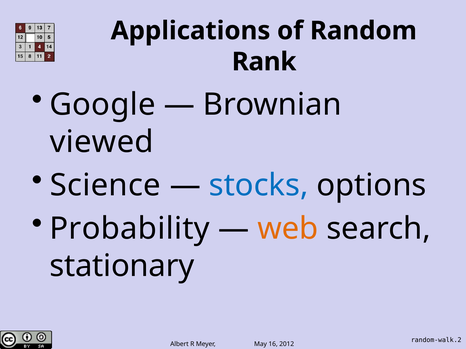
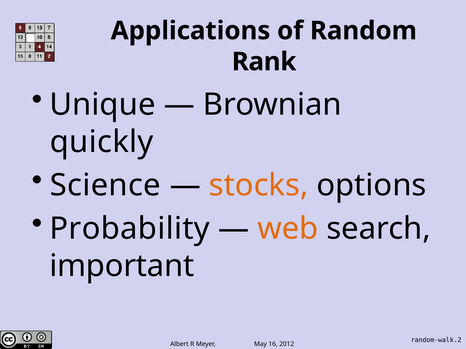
Google: Google -> Unique
viewed: viewed -> quickly
stocks colour: blue -> orange
stationary: stationary -> important
